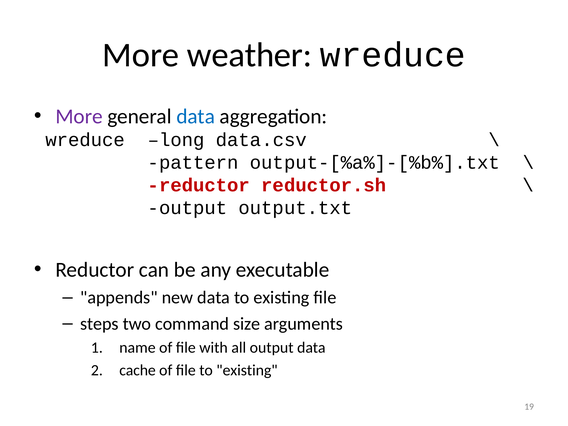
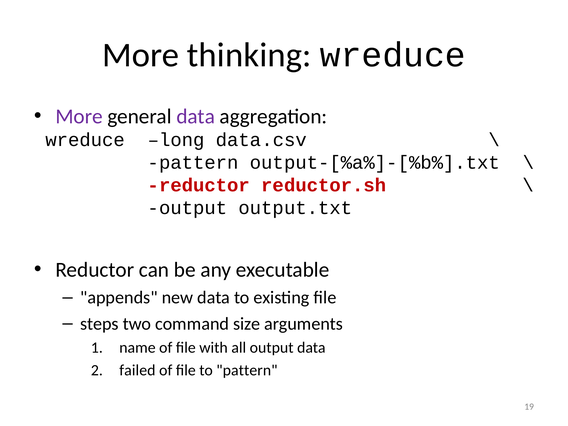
weather: weather -> thinking
data at (196, 117) colour: blue -> purple
cache: cache -> failed
file to existing: existing -> pattern
